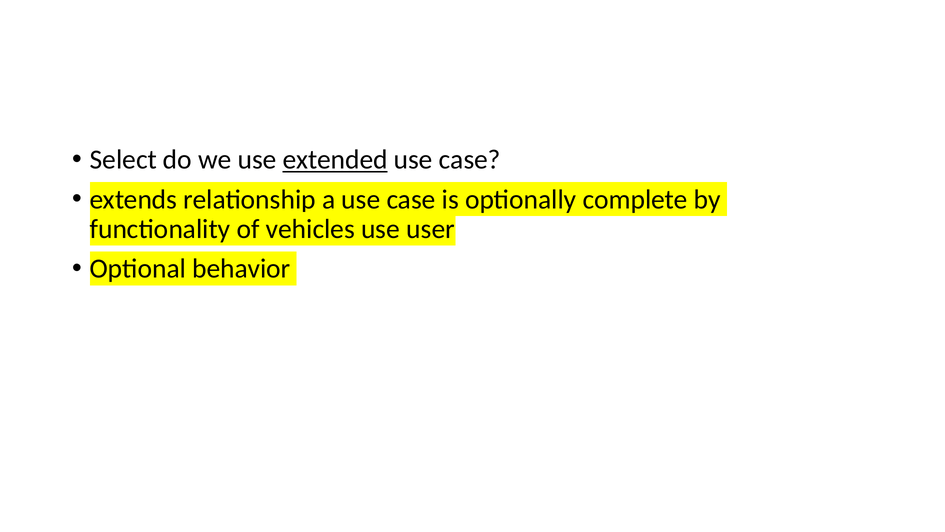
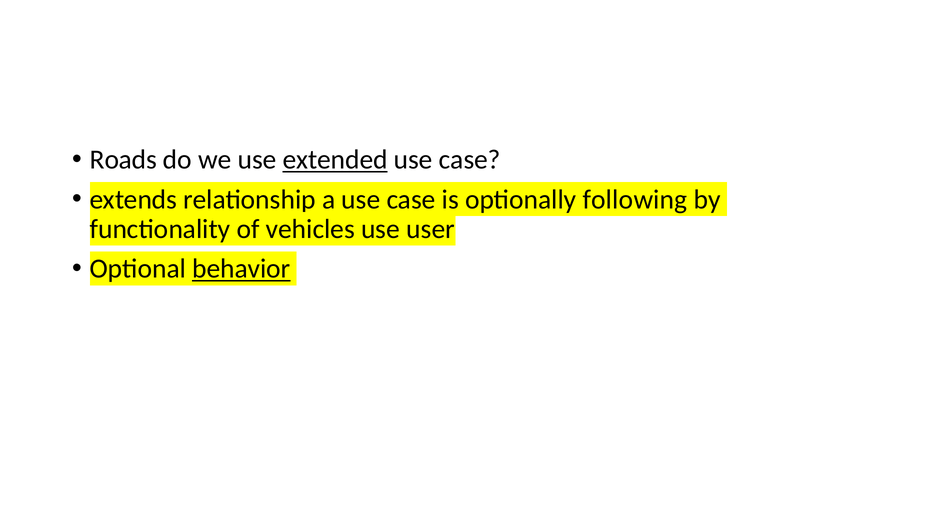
Select: Select -> Roads
complete: complete -> following
behavior underline: none -> present
